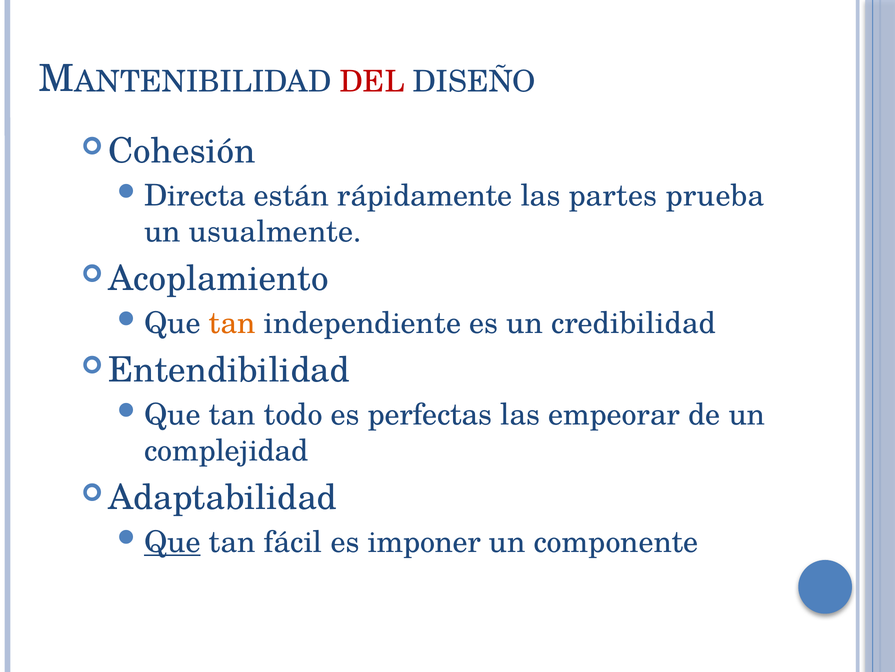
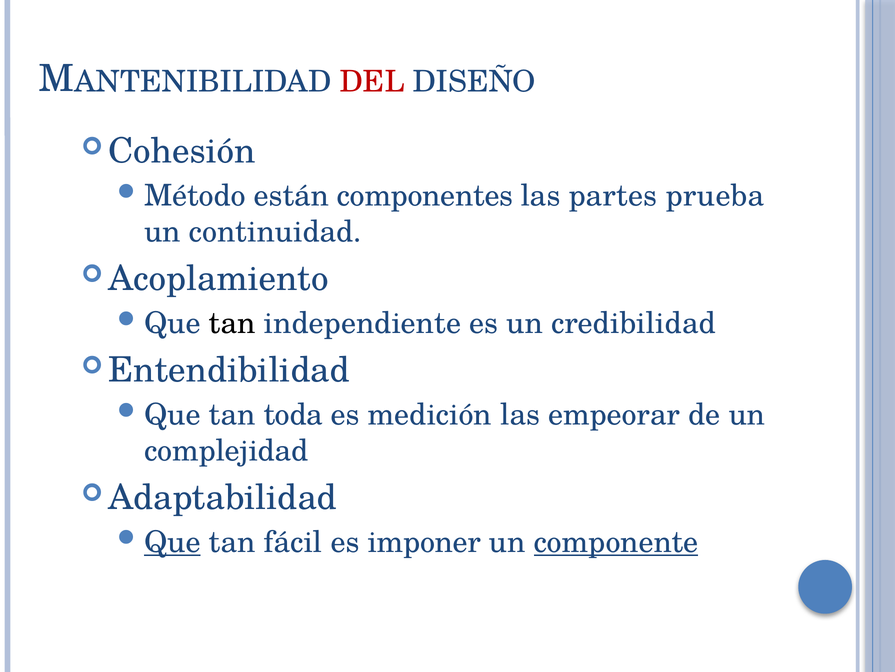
Directa: Directa -> Método
rápidamente: rápidamente -> componentes
usualmente: usualmente -> continuidad
tan at (232, 323) colour: orange -> black
todo: todo -> toda
perfectas: perfectas -> medición
componente underline: none -> present
